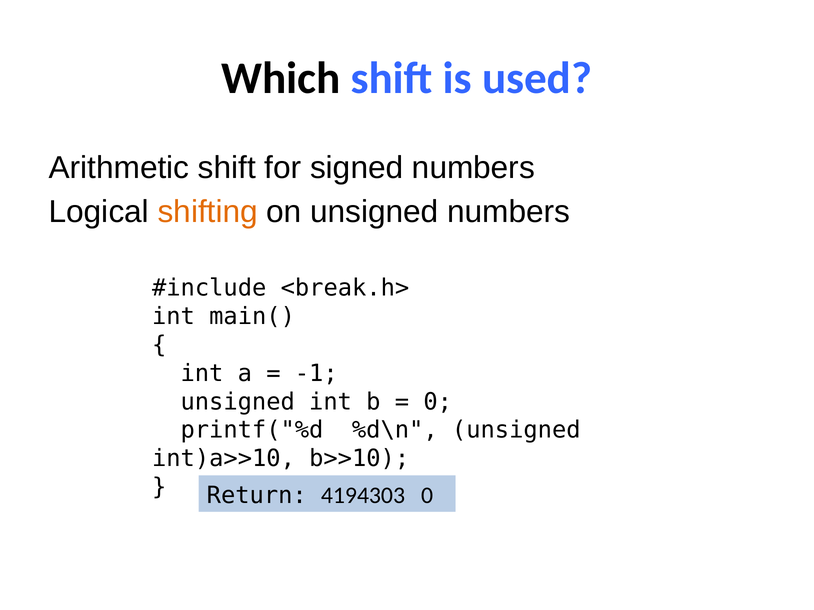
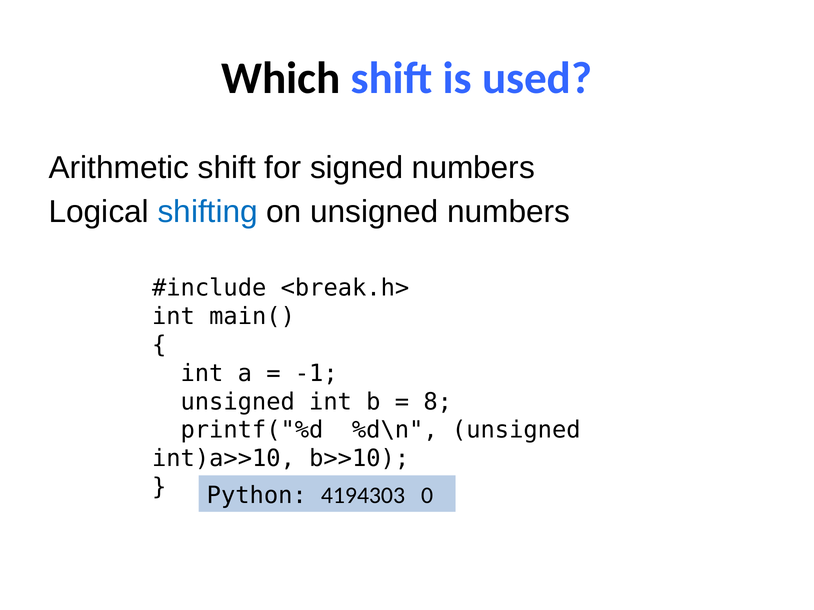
shifting colour: orange -> blue
0 at (438, 402): 0 -> 8
Return: Return -> Python
